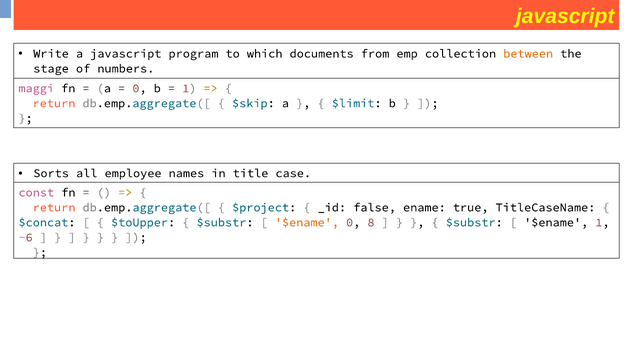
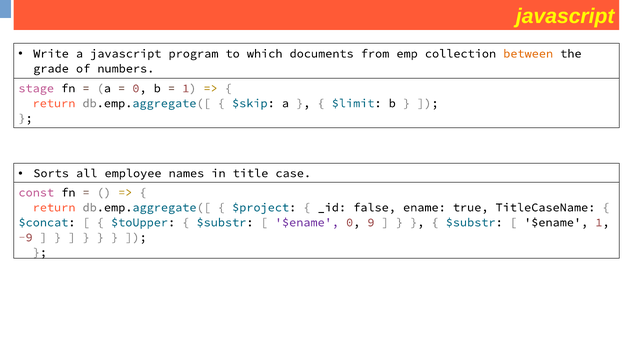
stage: stage -> grade
maggi: maggi -> stage
$ename at (307, 222) colour: orange -> purple
8: 8 -> 9
-6: -6 -> -9
